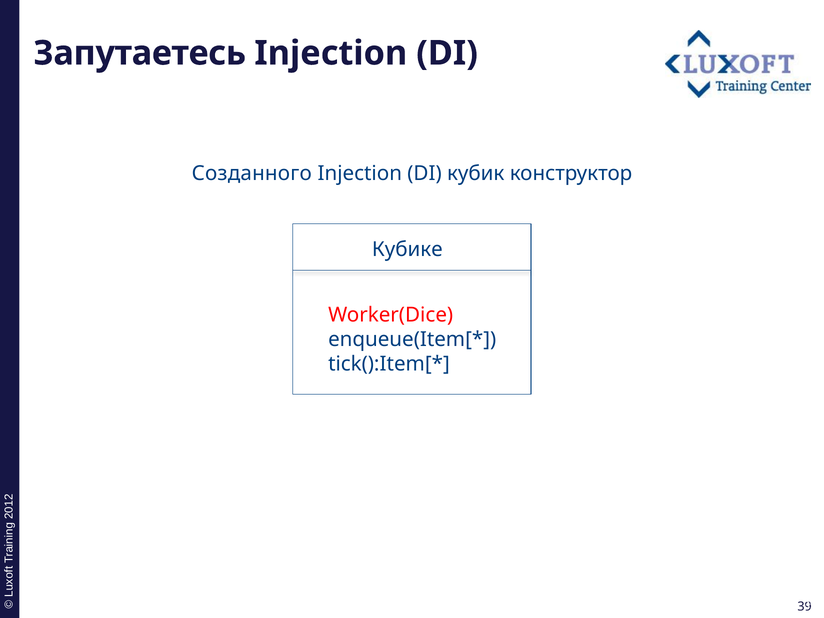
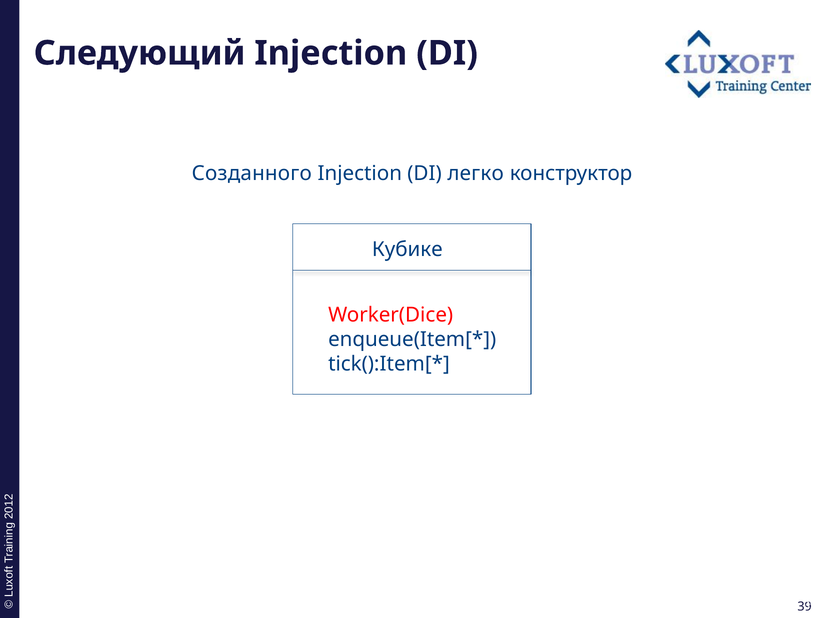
Запутаетесь: Запутаетесь -> Следующий
кубик: кубик -> легко
